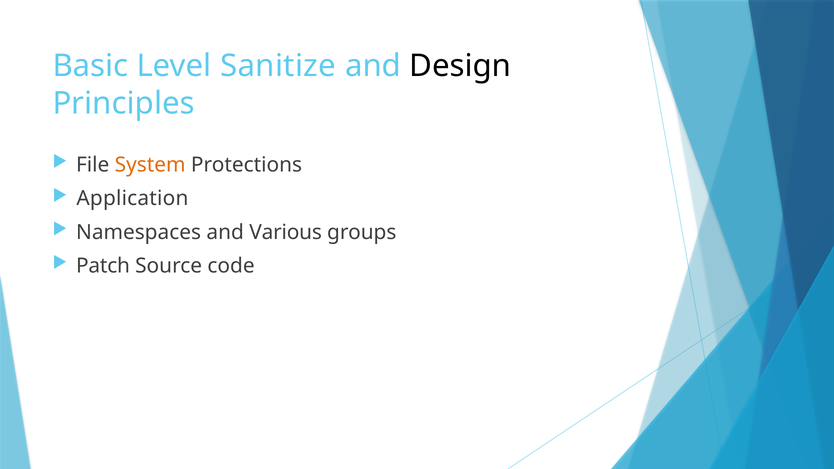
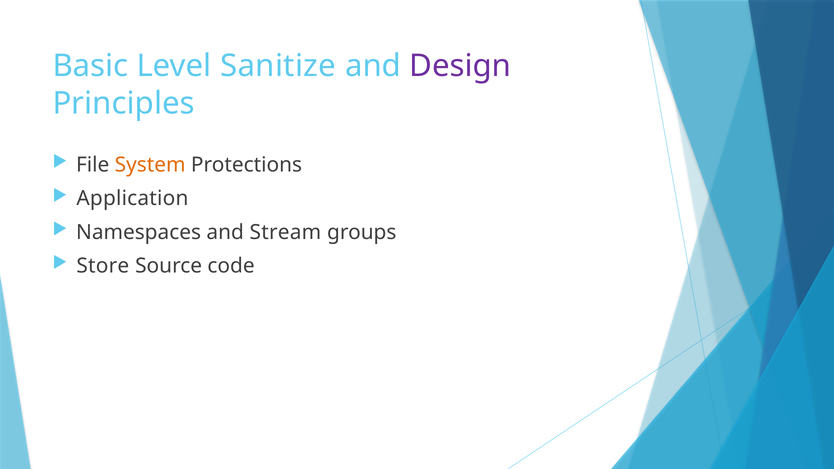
Design colour: black -> purple
Various: Various -> Stream
Patch: Patch -> Store
